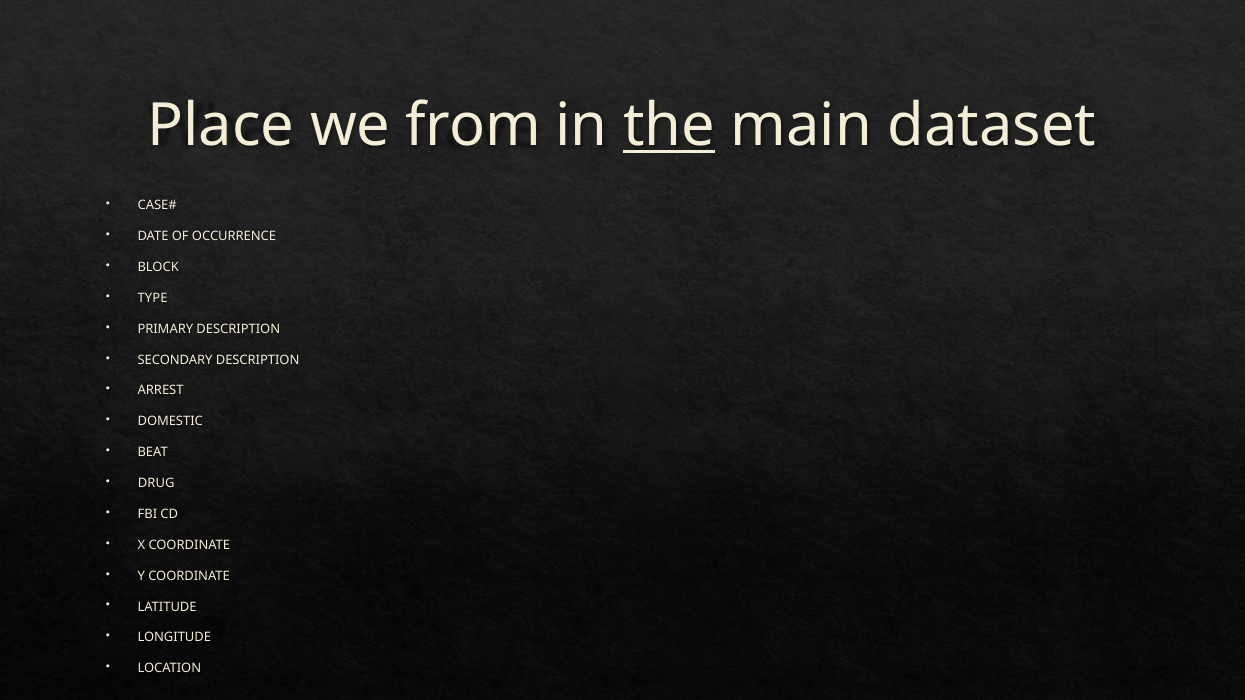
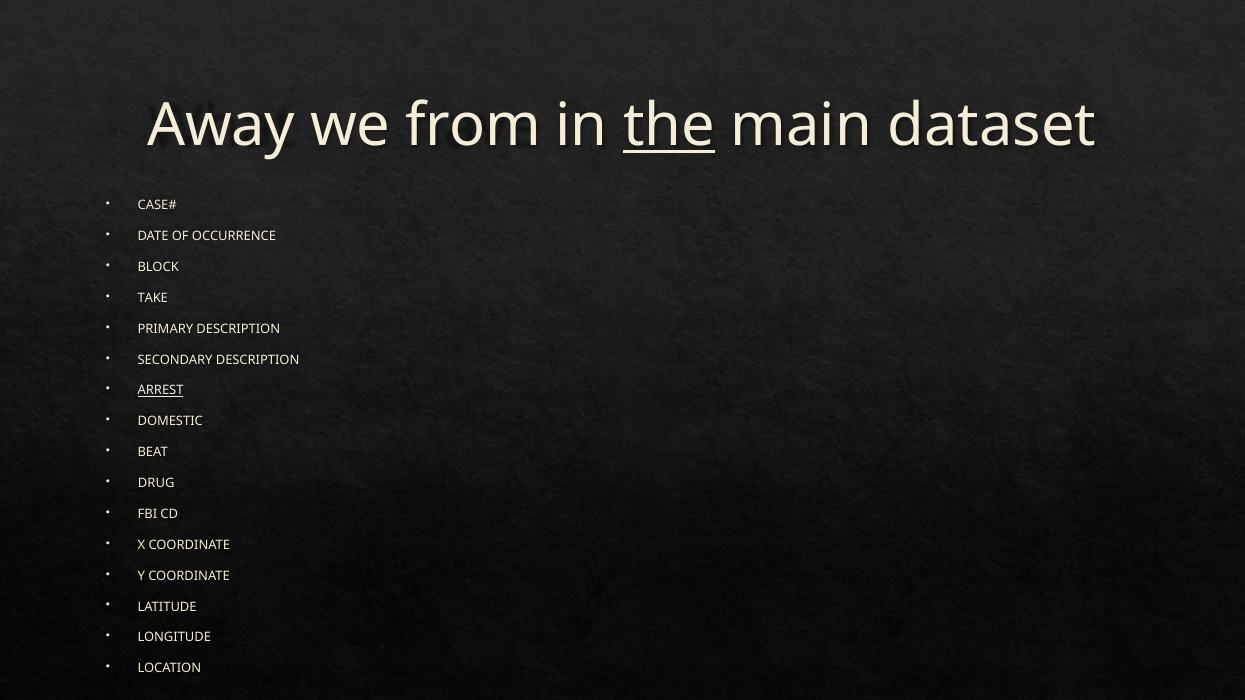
Place: Place -> Away
TYPE: TYPE -> TAKE
ARREST underline: none -> present
